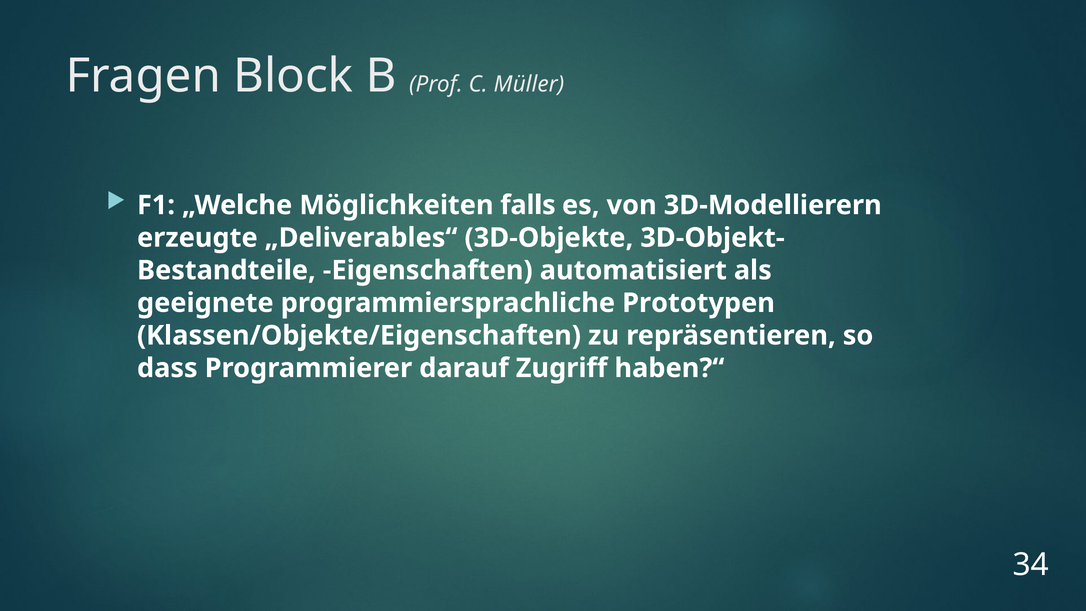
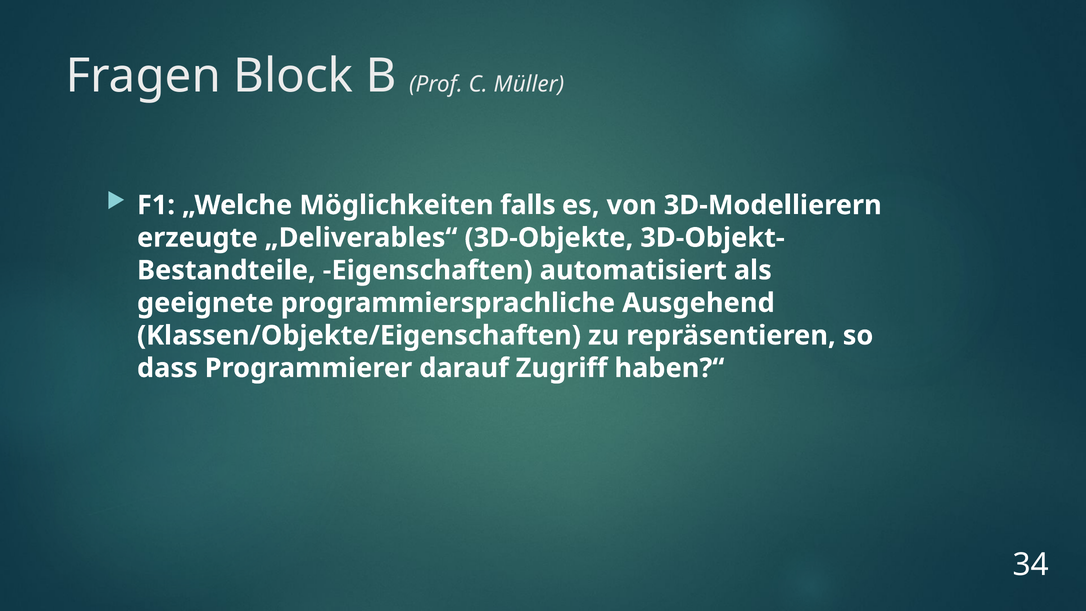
Prototypen: Prototypen -> Ausgehend
